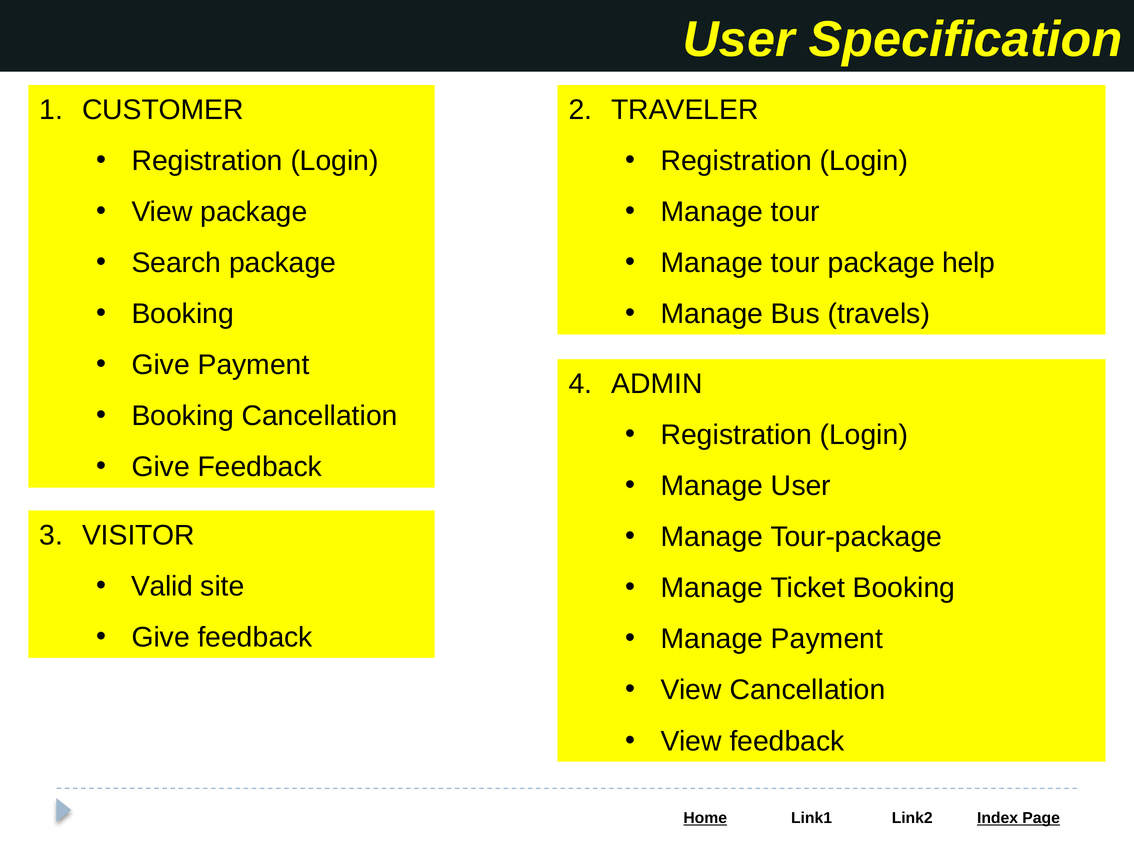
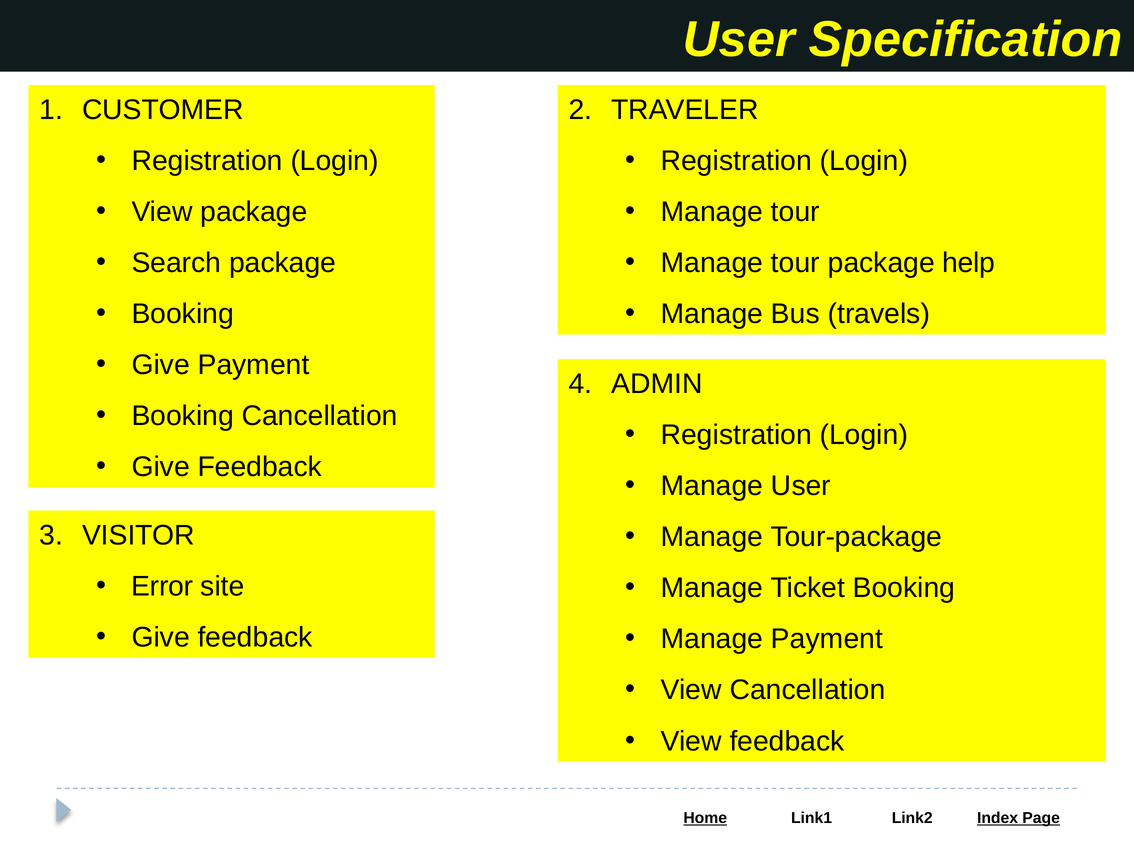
Valid: Valid -> Error
